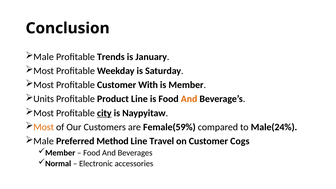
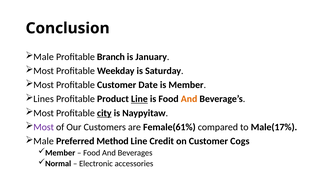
Trends: Trends -> Branch
With: With -> Date
Units: Units -> Lines
Line at (139, 99) underline: none -> present
Most at (44, 127) colour: orange -> purple
Female(59%: Female(59% -> Female(61%
Male(24%: Male(24% -> Male(17%
Travel: Travel -> Credit
